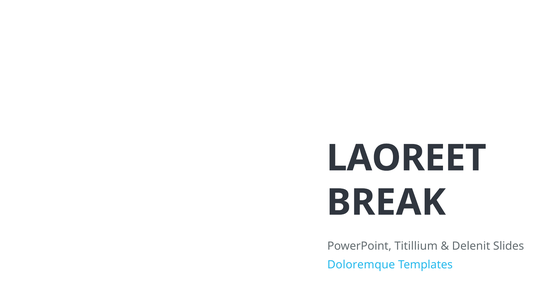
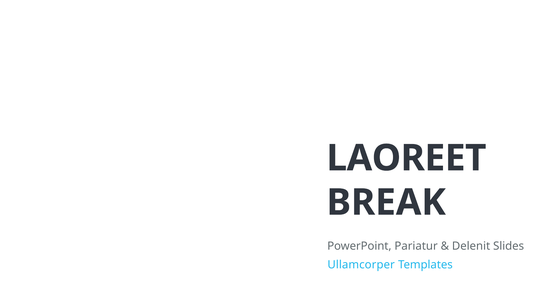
Titillium: Titillium -> Pariatur
Doloremque: Doloremque -> Ullamcorper
